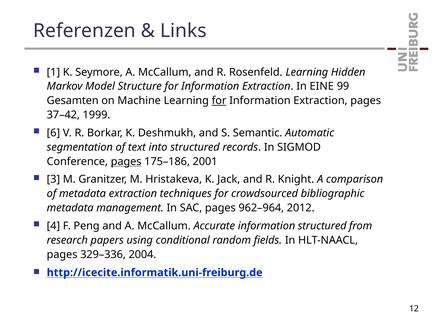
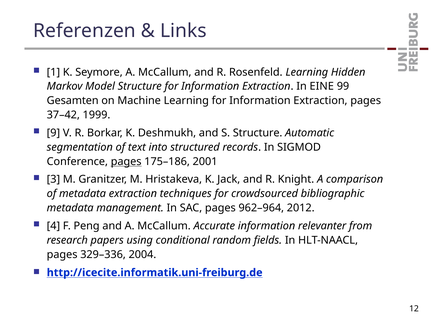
for at (219, 101) underline: present -> none
6: 6 -> 9
S Semantic: Semantic -> Structure
information structured: structured -> relevanter
